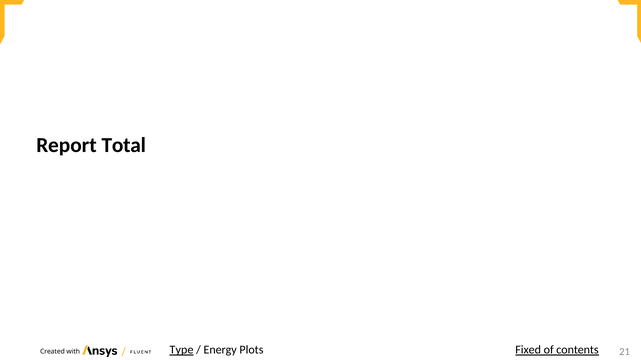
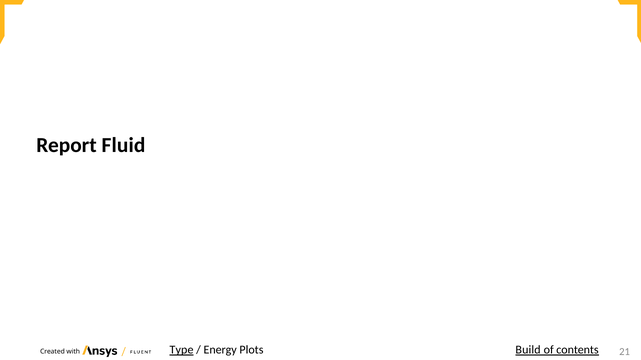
Total: Total -> Fluid
Fixed: Fixed -> Build
